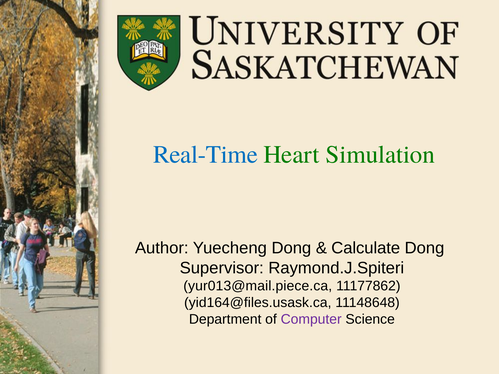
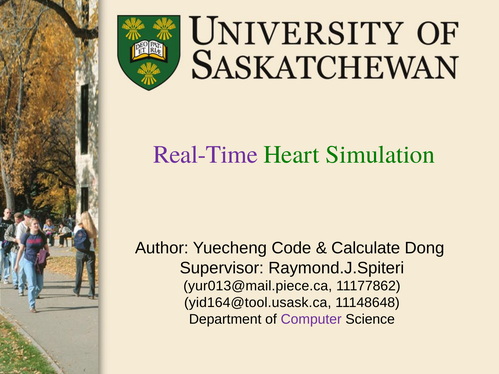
Real-Time colour: blue -> purple
Yuecheng Dong: Dong -> Code
yid164@files.usask.ca: yid164@files.usask.ca -> yid164@tool.usask.ca
